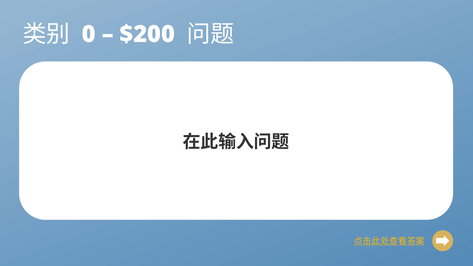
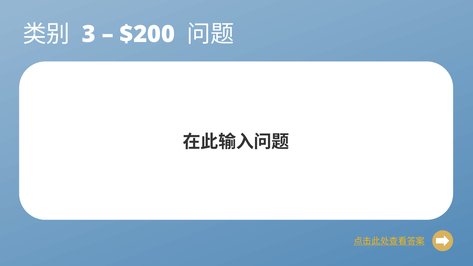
0: 0 -> 3
